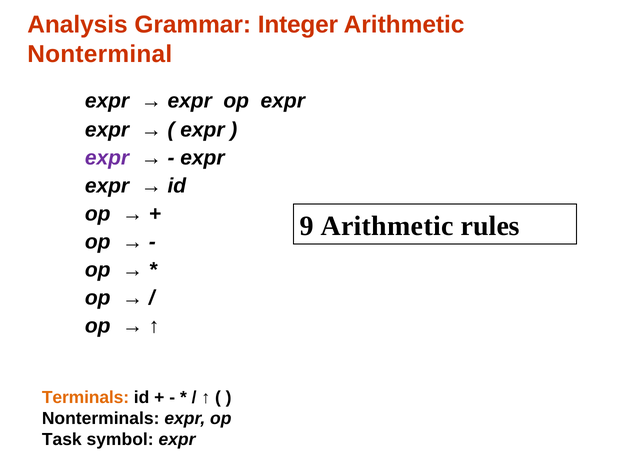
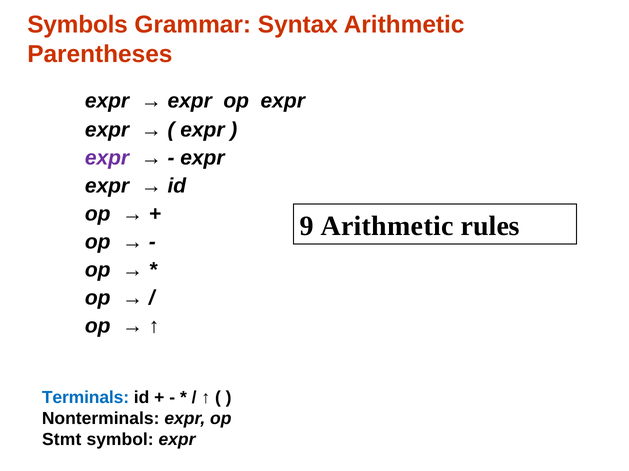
Analysis: Analysis -> Symbols
Integer: Integer -> Syntax
Nonterminal: Nonterminal -> Parentheses
Terminals colour: orange -> blue
Task: Task -> Stmt
